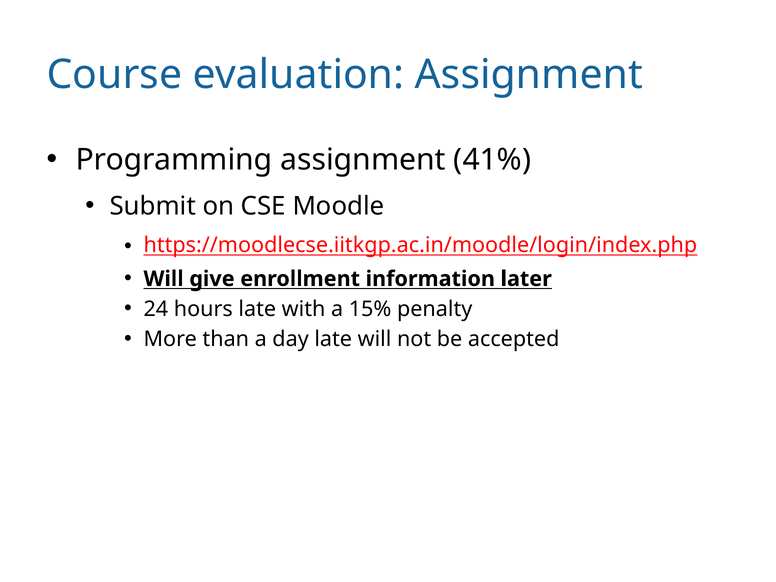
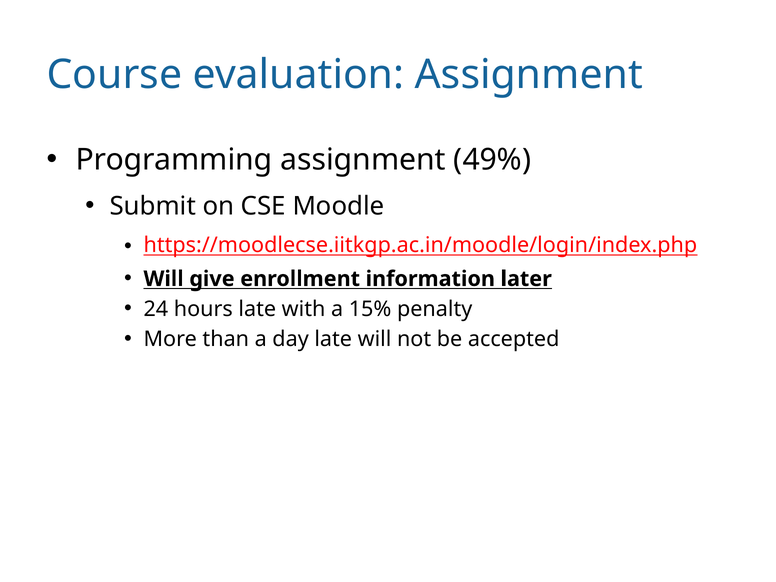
41%: 41% -> 49%
